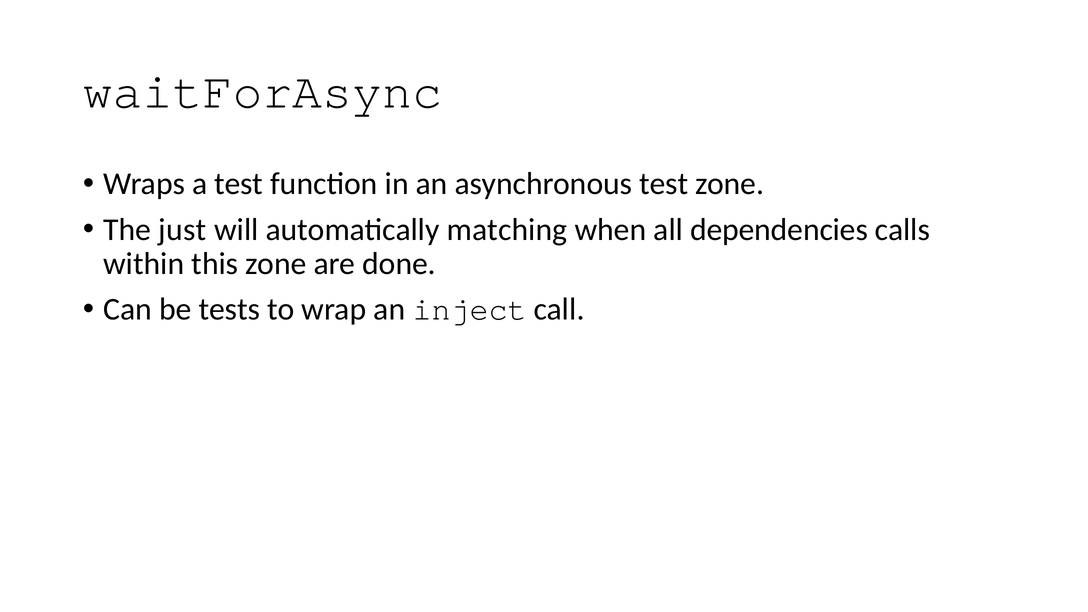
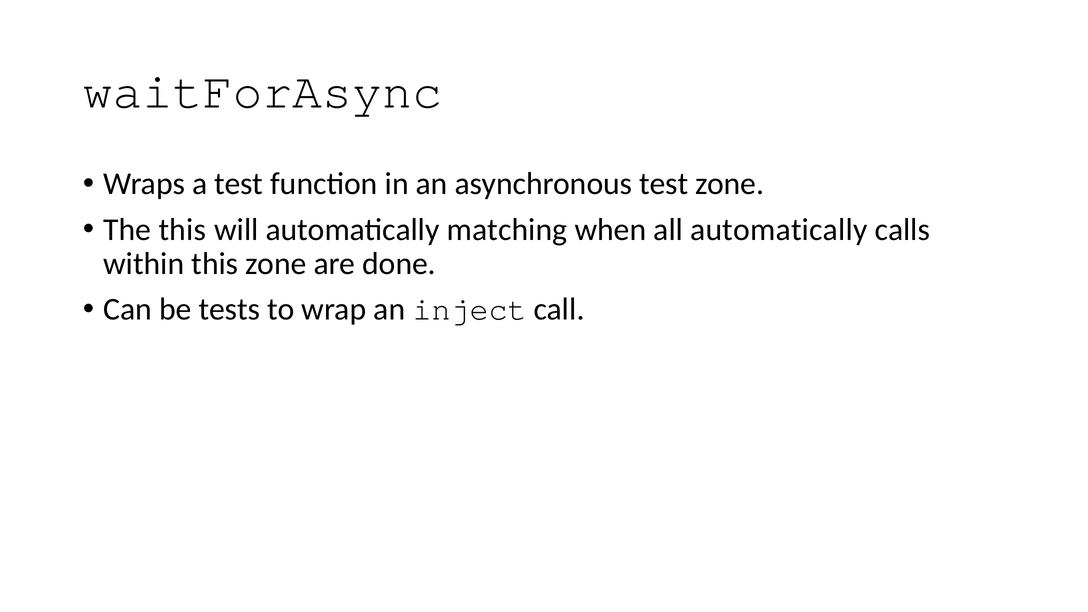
The just: just -> this
all dependencies: dependencies -> automatically
